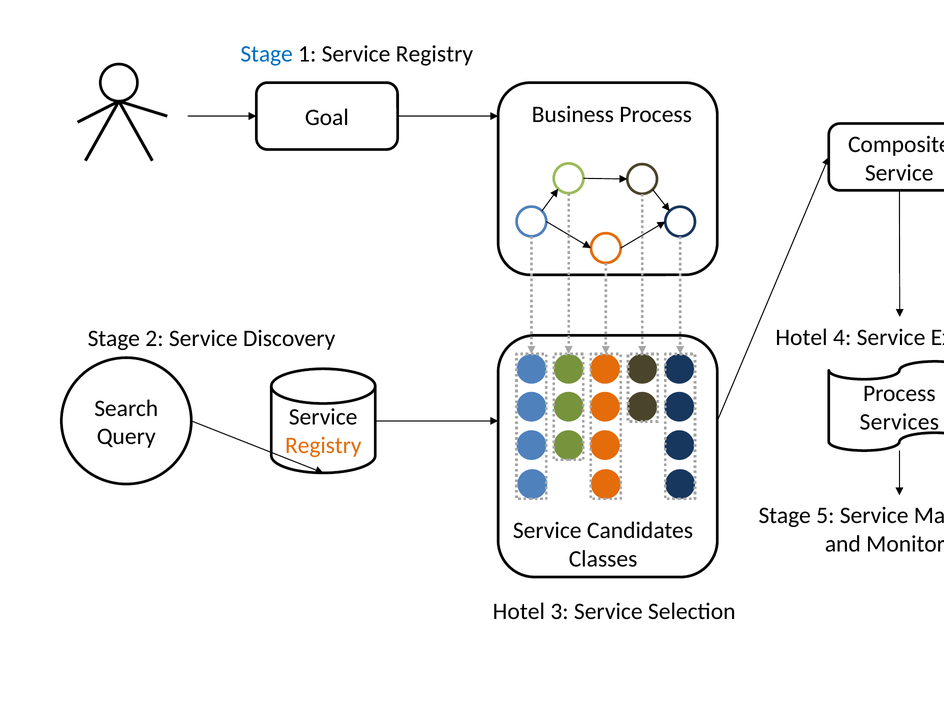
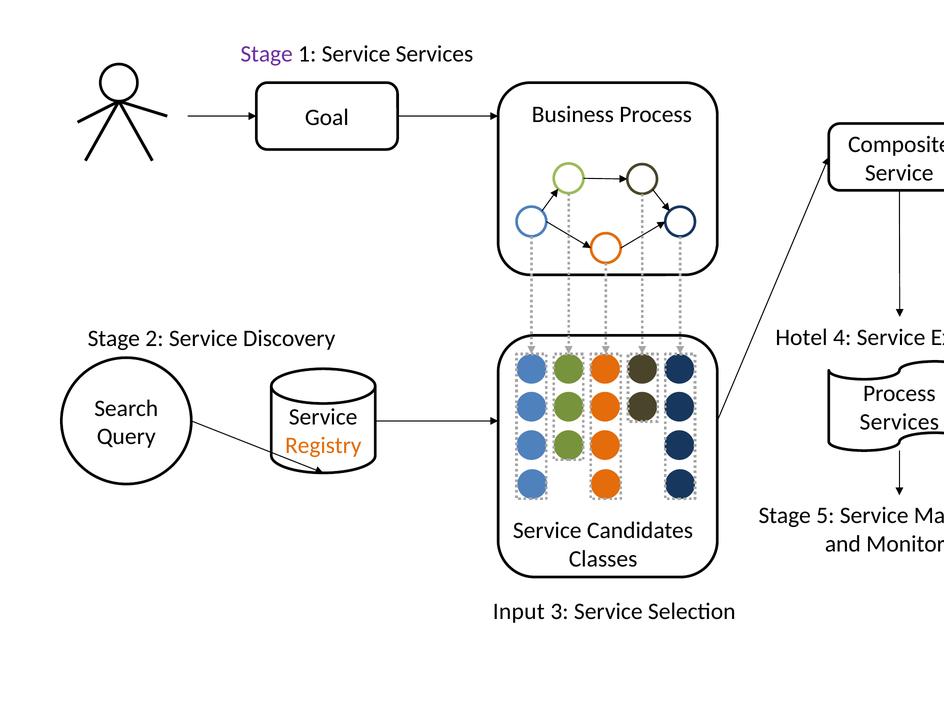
Stage at (267, 54) colour: blue -> purple
1 Service Registry: Registry -> Services
Hotel at (519, 611): Hotel -> Input
